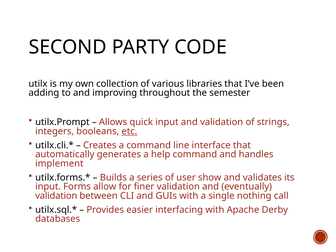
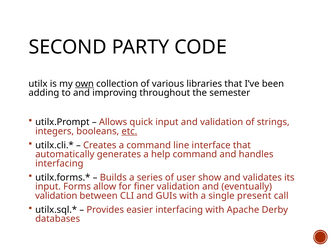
own underline: none -> present
implement at (59, 163): implement -> interfacing
nothing: nothing -> present
